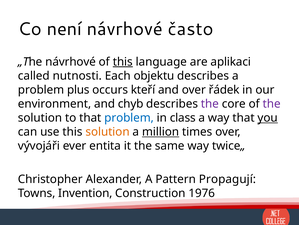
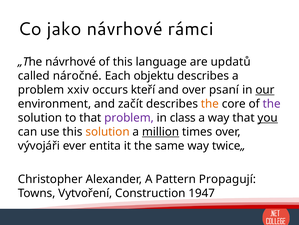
není: není -> jako
často: často -> rámci
this at (123, 62) underline: present -> none
aplikaci: aplikaci -> updatů
nutnosti: nutnosti -> náročné
plus: plus -> xxiv
řádek: řádek -> psaní
our underline: none -> present
chyb: chyb -> začít
the at (210, 103) colour: purple -> orange
problem at (129, 117) colour: blue -> purple
Invention: Invention -> Vytvoření
1976: 1976 -> 1947
